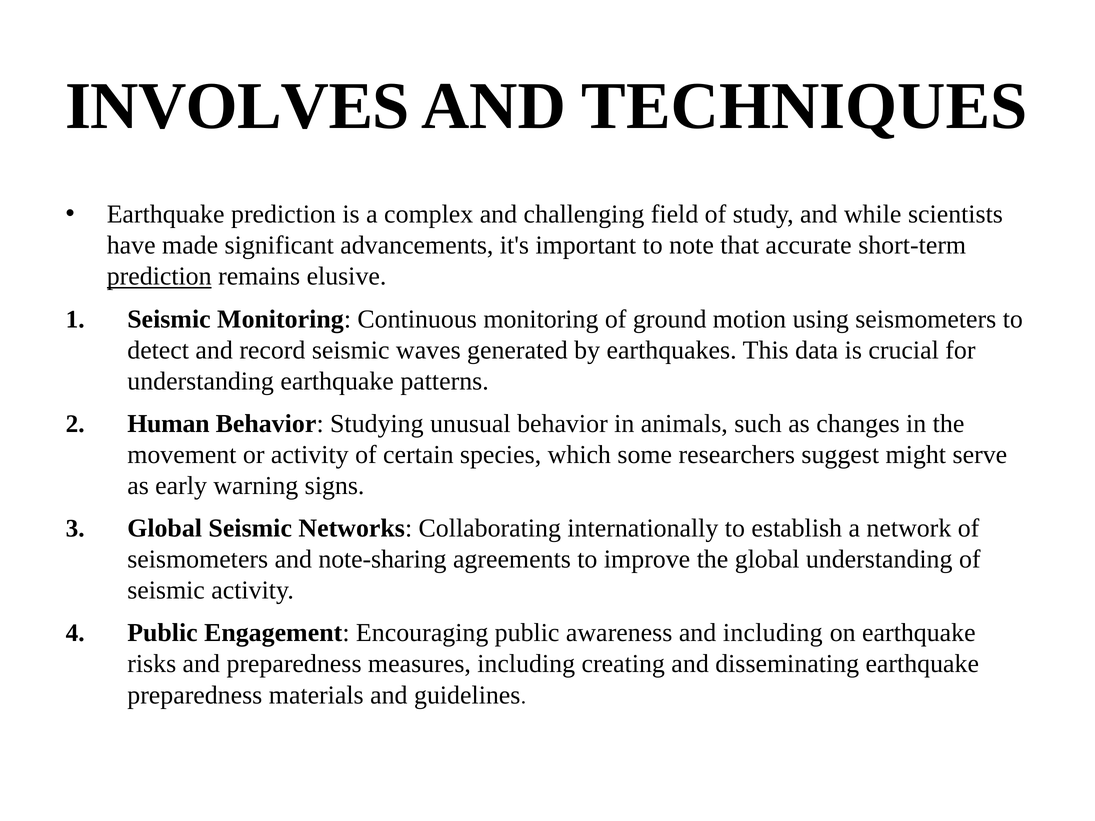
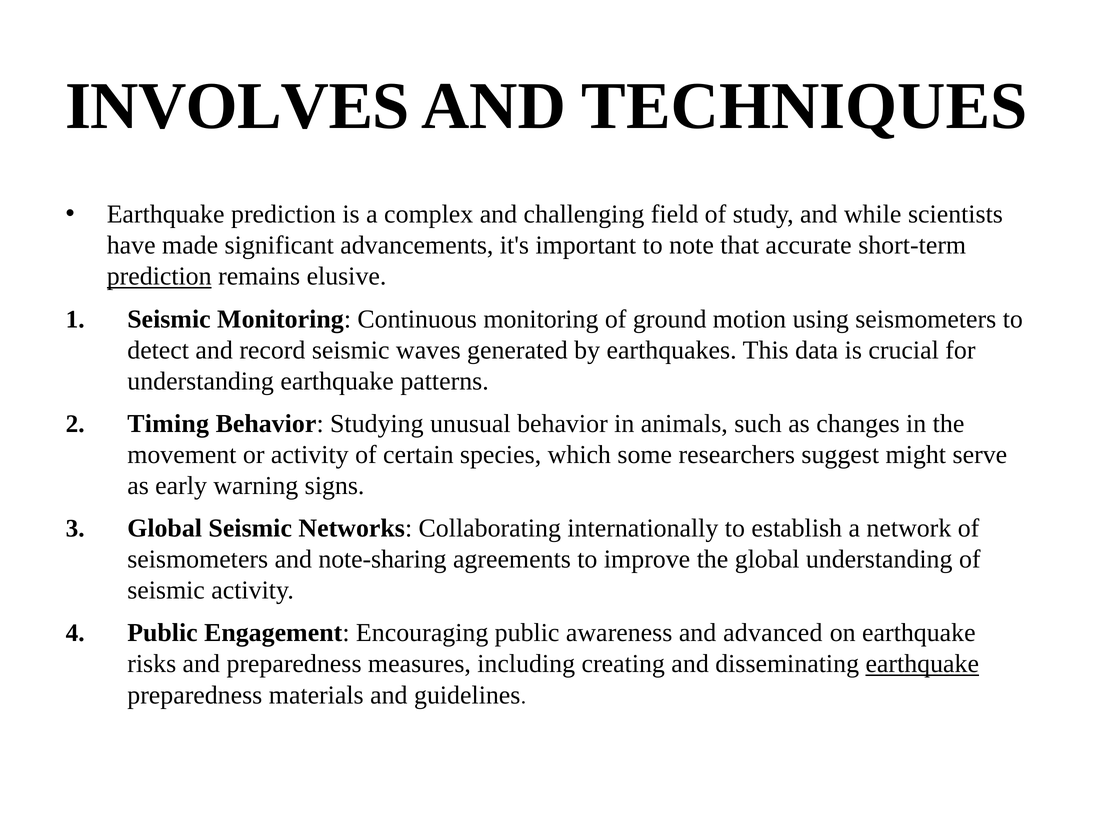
Human: Human -> Timing
and including: including -> advanced
earthquake at (922, 664) underline: none -> present
